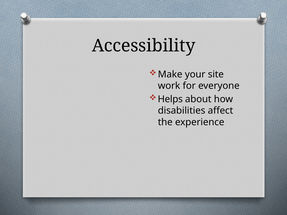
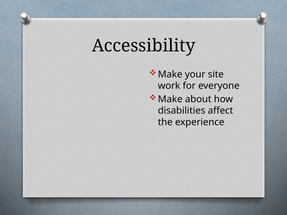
Helps at (170, 99): Helps -> Make
